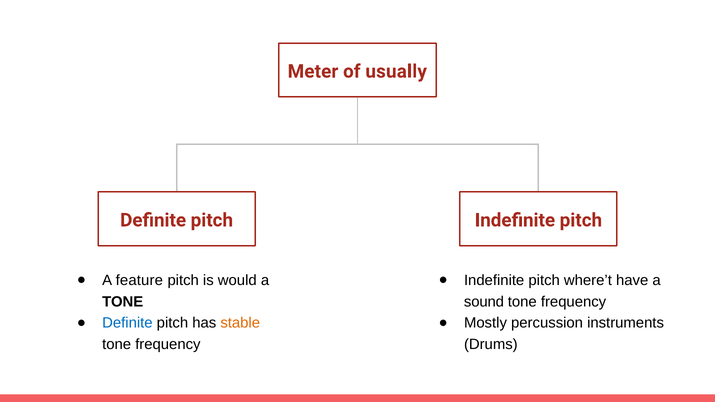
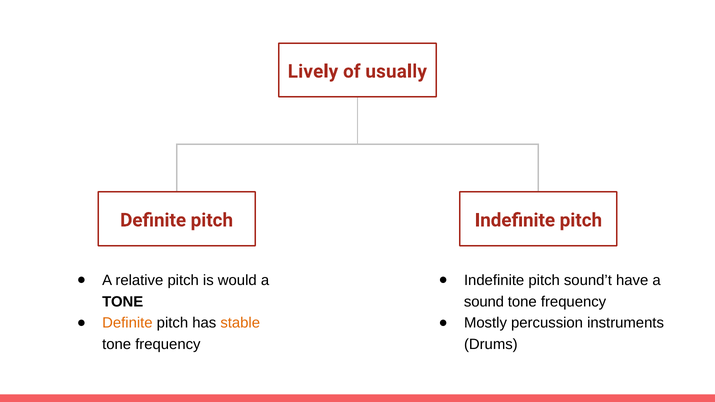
Meter: Meter -> Lively
feature: feature -> relative
where’t: where’t -> sound’t
Definite at (127, 323) colour: blue -> orange
